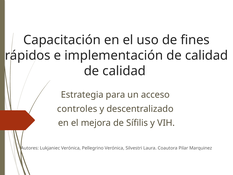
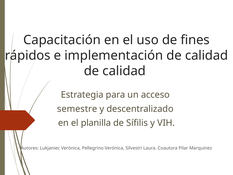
controles: controles -> semestre
mejora: mejora -> planilla
